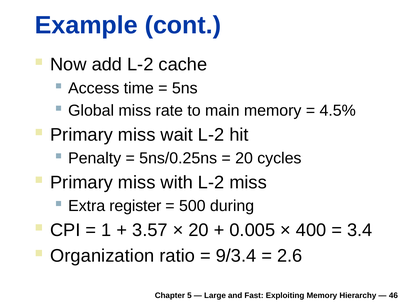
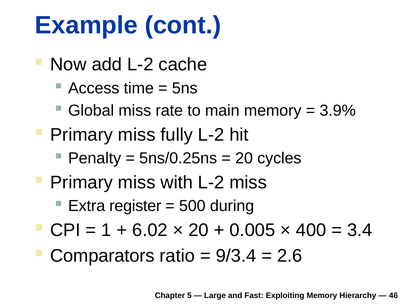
4.5%: 4.5% -> 3.9%
wait: wait -> fully
3.57: 3.57 -> 6.02
Organization: Organization -> Comparators
